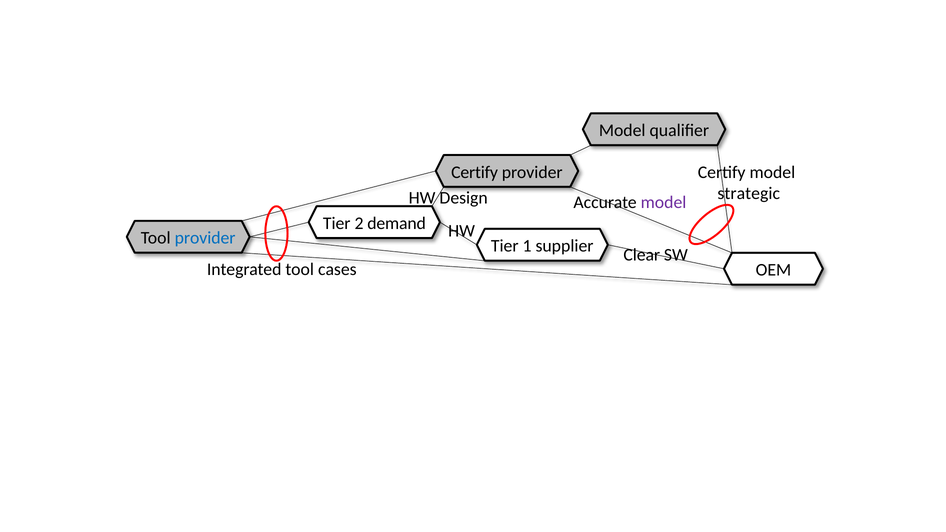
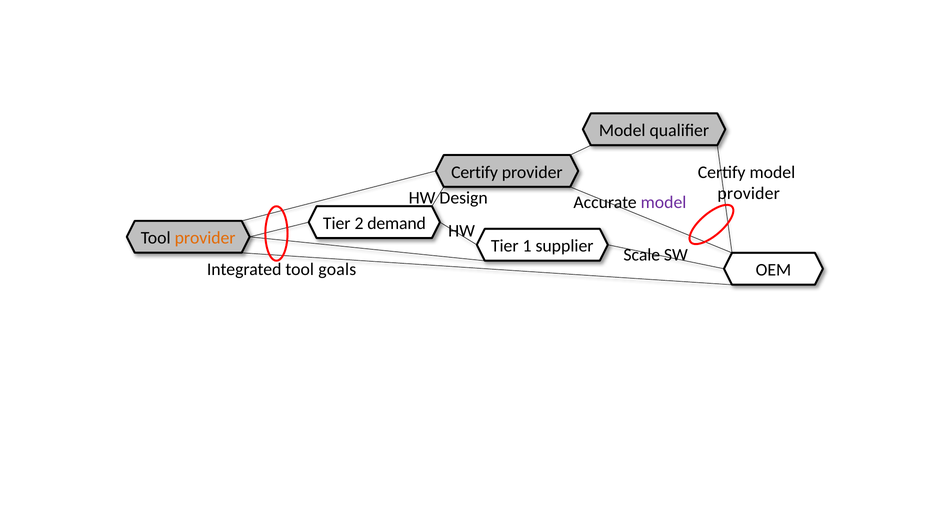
strategic at (749, 194): strategic -> provider
provider at (205, 238) colour: blue -> orange
Clear: Clear -> Scale
cases: cases -> goals
